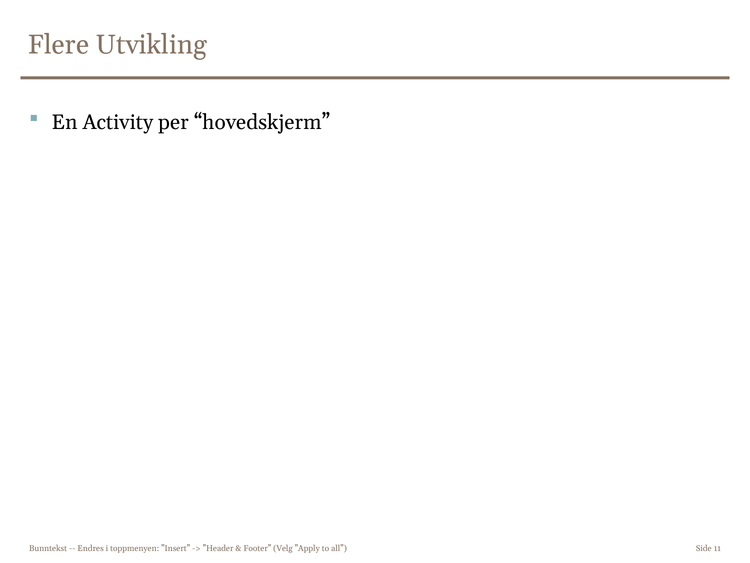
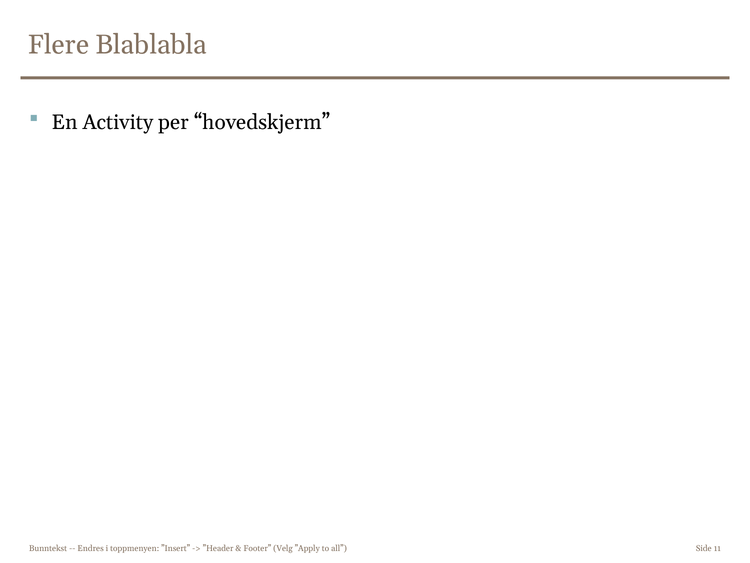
Utvikling: Utvikling -> Blablabla
